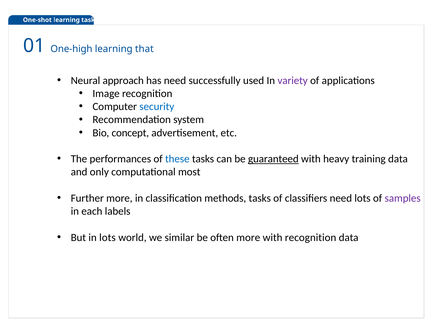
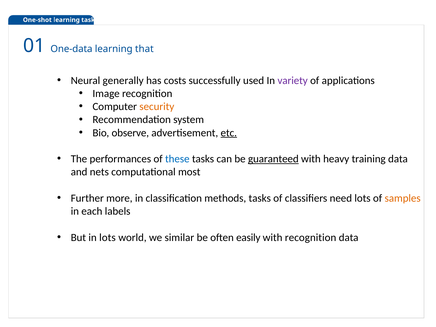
One-high: One-high -> One-data
approach: approach -> generally
has need: need -> costs
security colour: blue -> orange
concept: concept -> observe
etc underline: none -> present
only: only -> nets
samples colour: purple -> orange
often more: more -> easily
